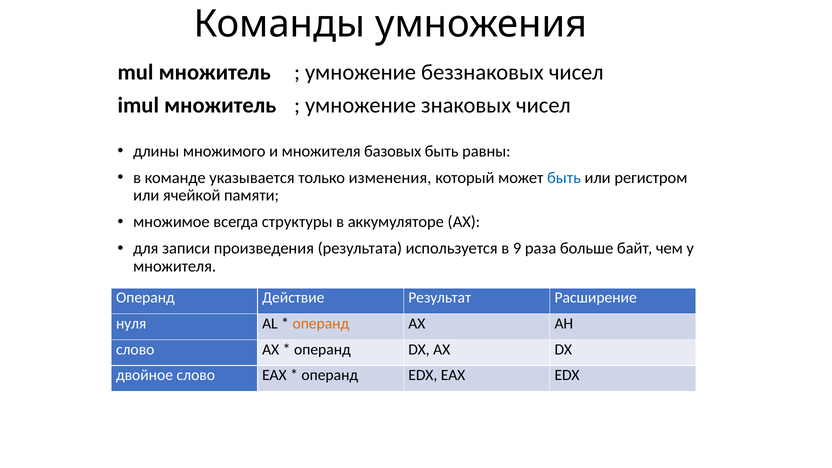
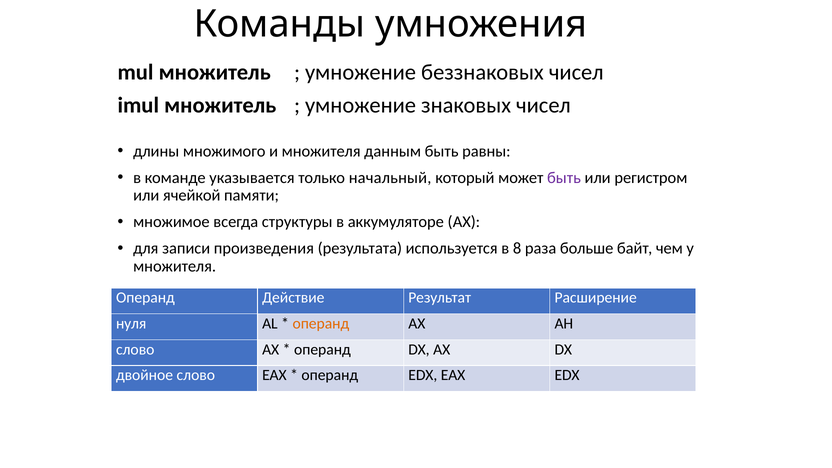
базовых: базовых -> данным
изменения: изменения -> начальный
быть at (564, 178) colour: blue -> purple
9: 9 -> 8
